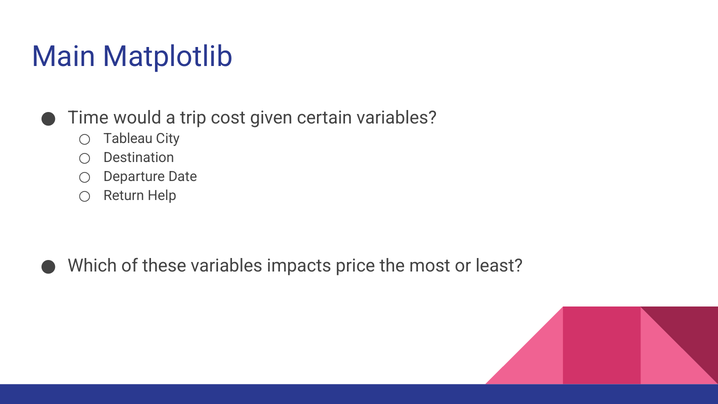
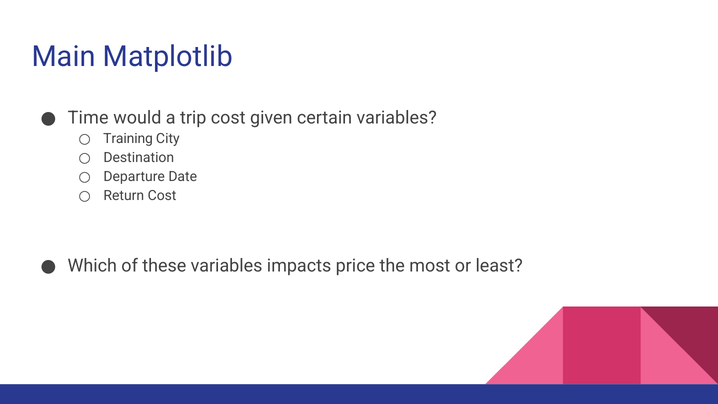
Tableau: Tableau -> Training
Return Help: Help -> Cost
